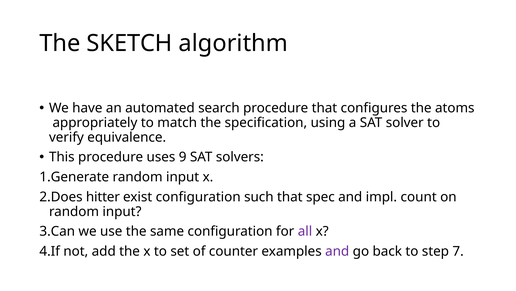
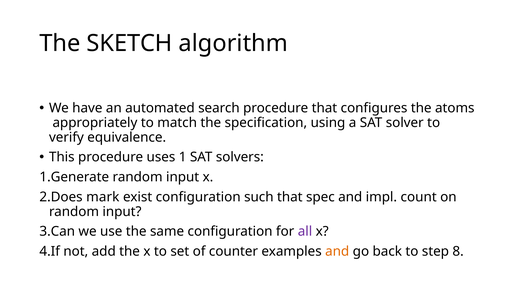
9: 9 -> 1
hitter: hitter -> mark
and at (337, 251) colour: purple -> orange
7: 7 -> 8
